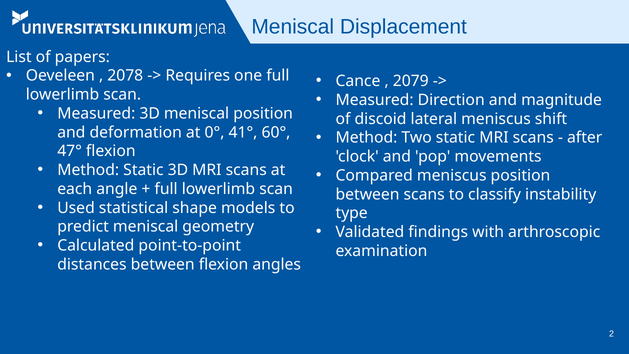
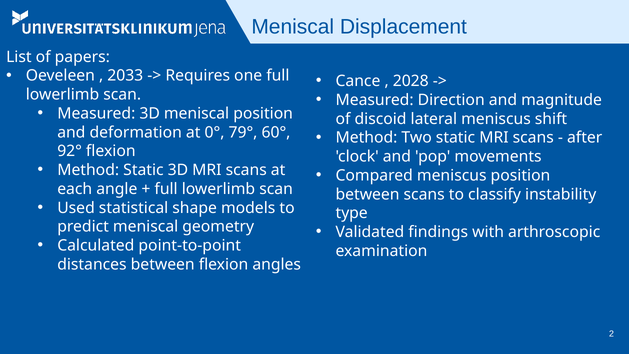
2078: 2078 -> 2033
2079: 2079 -> 2028
41°: 41° -> 79°
47°: 47° -> 92°
